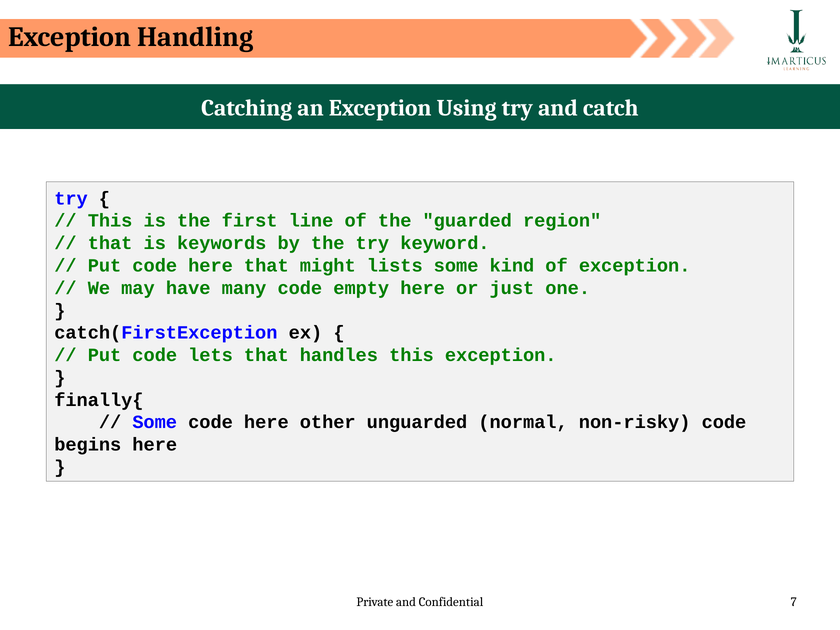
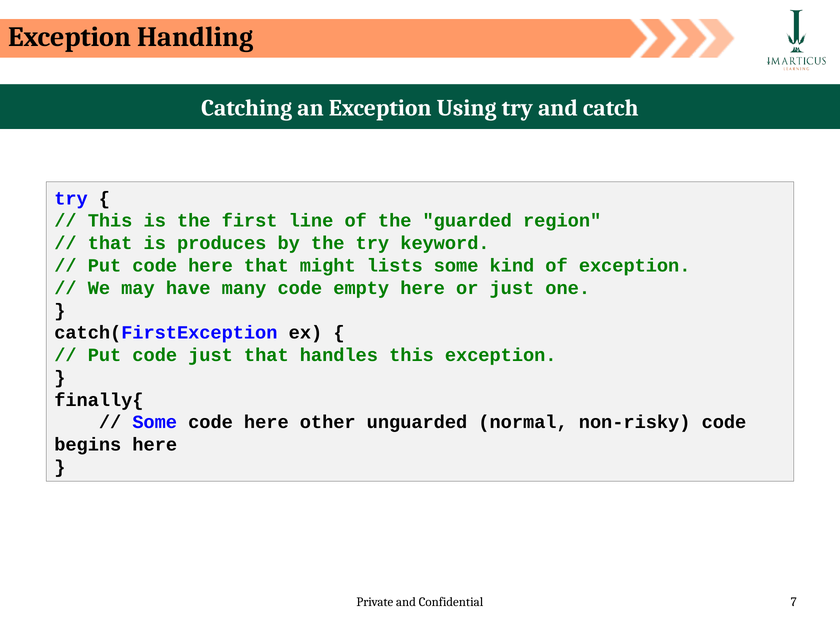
keywords: keywords -> produces
code lets: lets -> just
